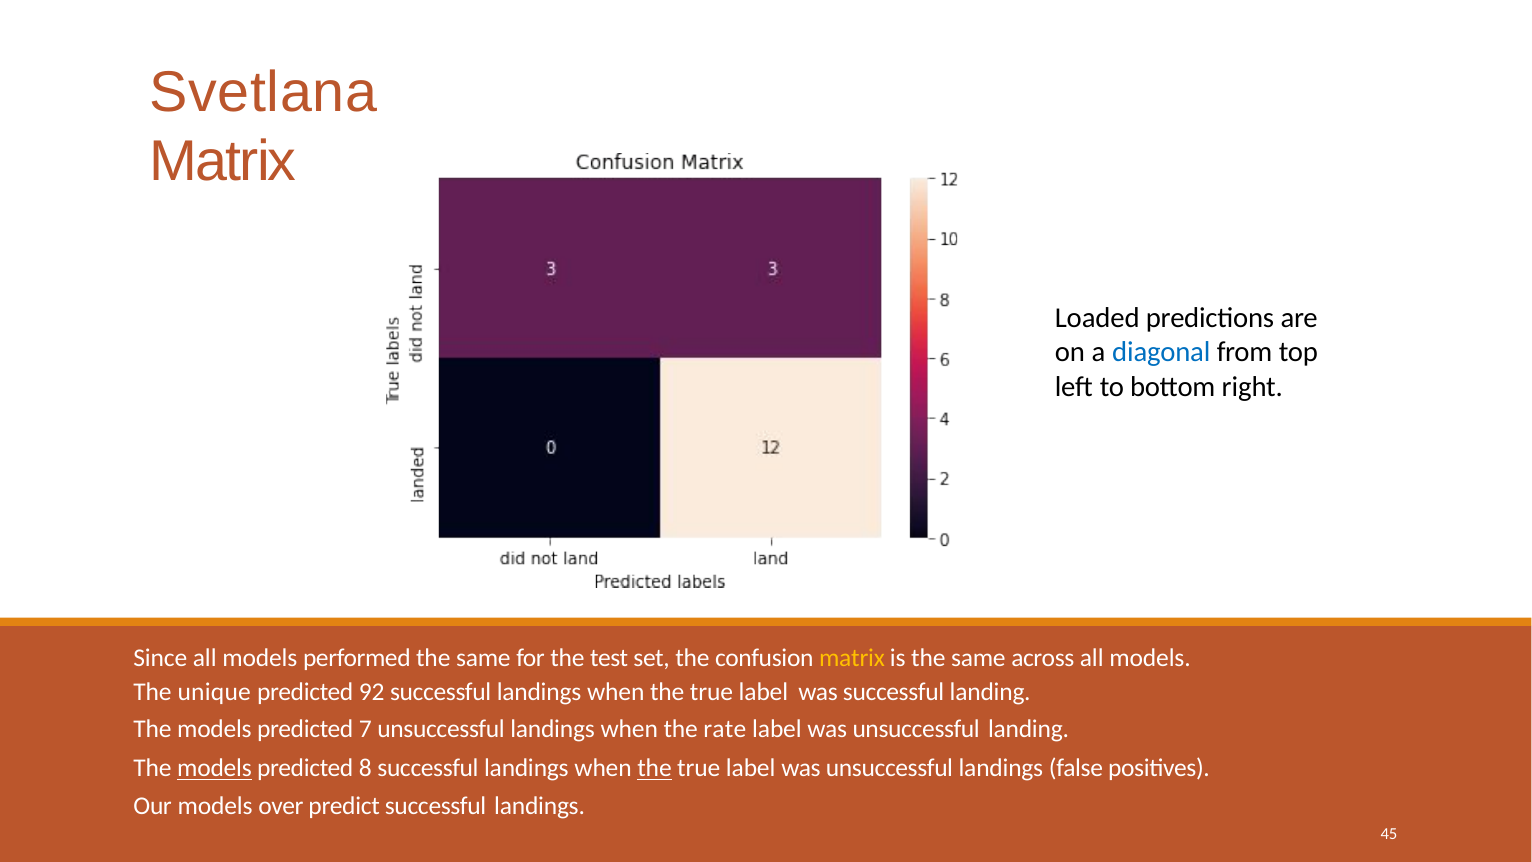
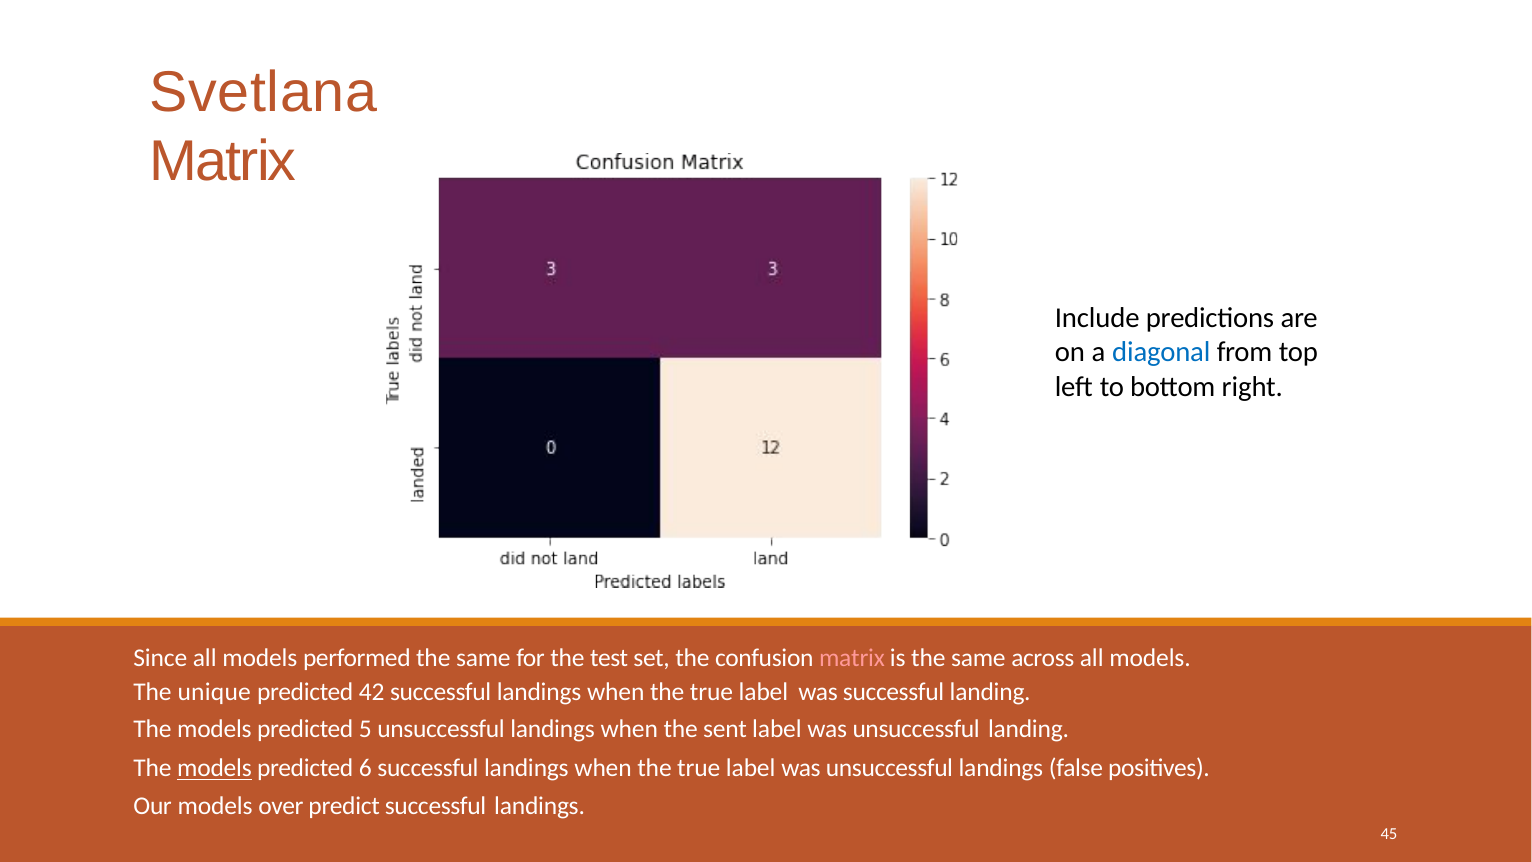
Loaded: Loaded -> Include
matrix at (852, 657) colour: yellow -> pink
92: 92 -> 42
7: 7 -> 5
rate: rate -> sent
8: 8 -> 6
the at (655, 768) underline: present -> none
